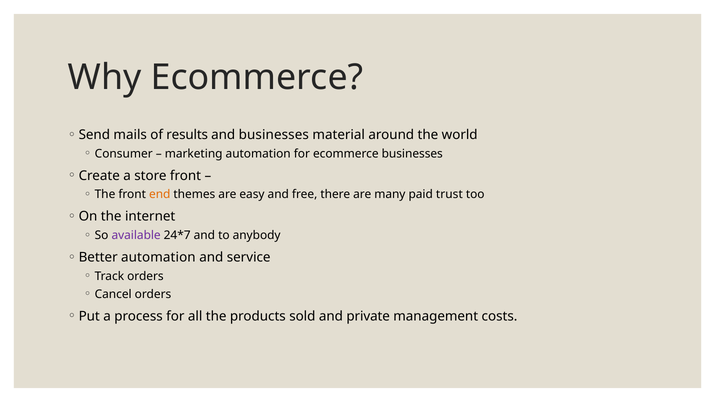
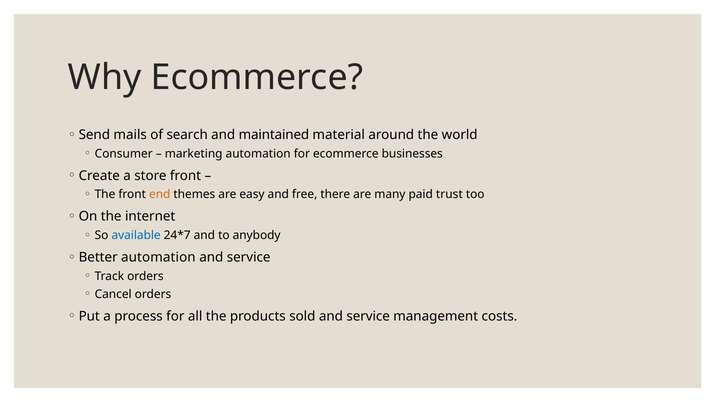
results: results -> search
and businesses: businesses -> maintained
available colour: purple -> blue
sold and private: private -> service
